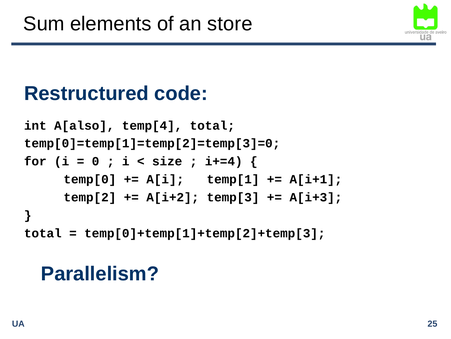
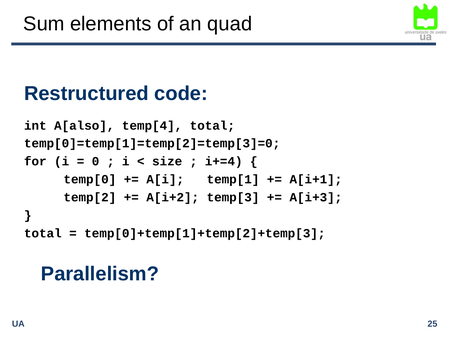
store: store -> quad
